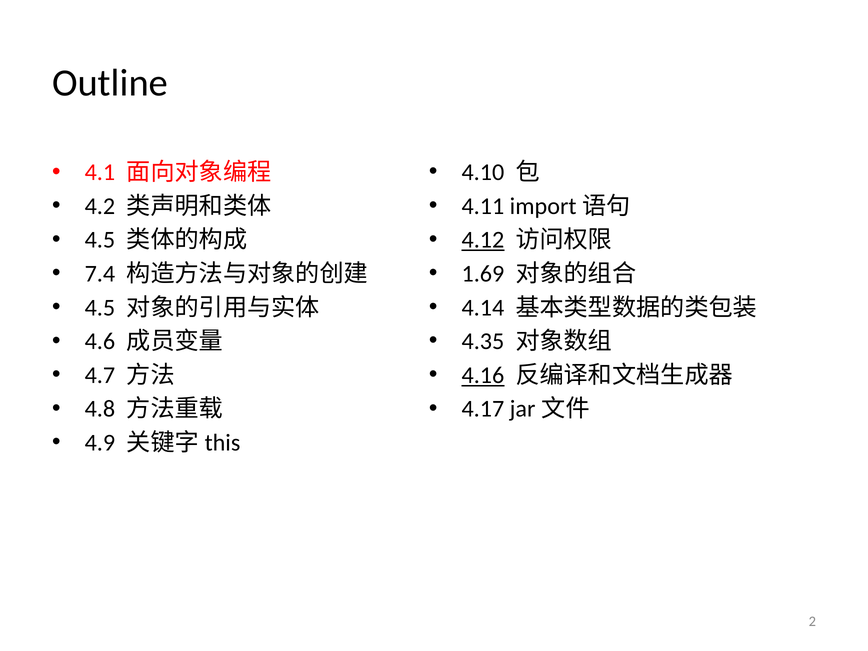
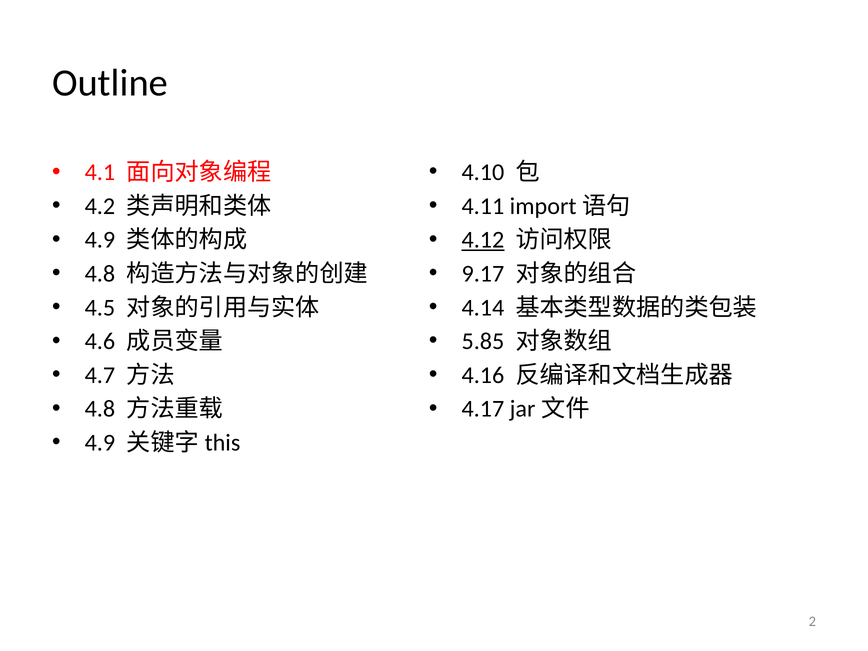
4.5 at (100, 240): 4.5 -> 4.9
7.4 at (100, 274): 7.4 -> 4.8
1.69: 1.69 -> 9.17
4.35: 4.35 -> 5.85
4.16 underline: present -> none
